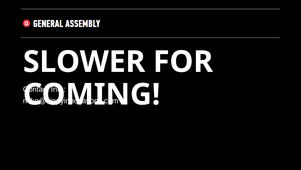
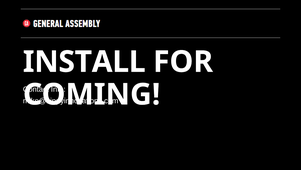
SLOWER: SLOWER -> INSTALL
